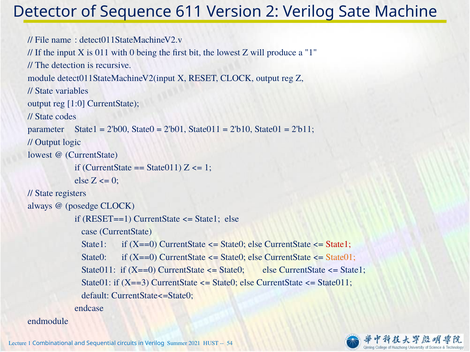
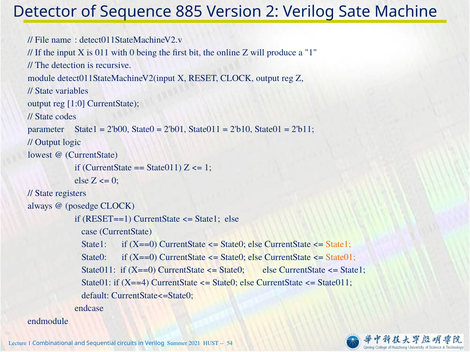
611: 611 -> 885
the lowest: lowest -> online
State1 at (338, 245) colour: red -> orange
X==3: X==3 -> X==4
